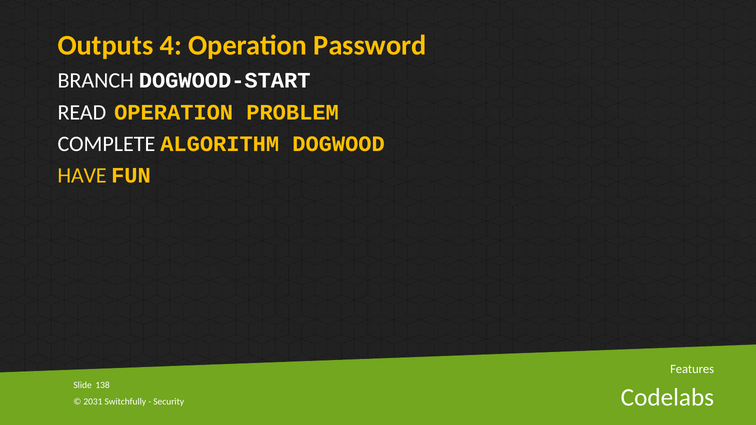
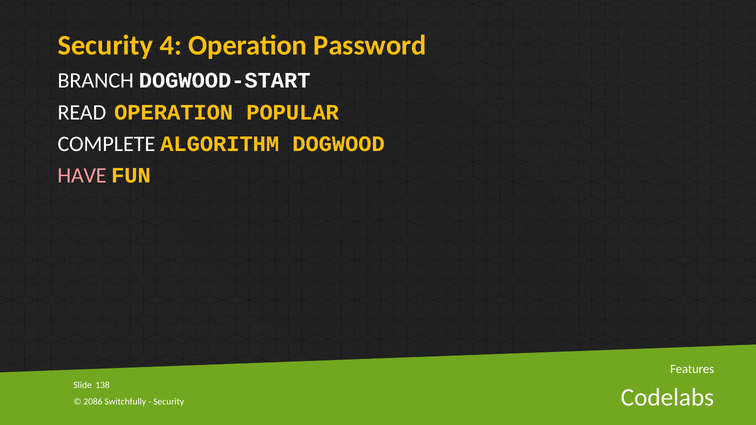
Outputs at (105, 45): Outputs -> Security
PROBLEM: PROBLEM -> POPULAR
HAVE colour: yellow -> pink
2031: 2031 -> 2086
